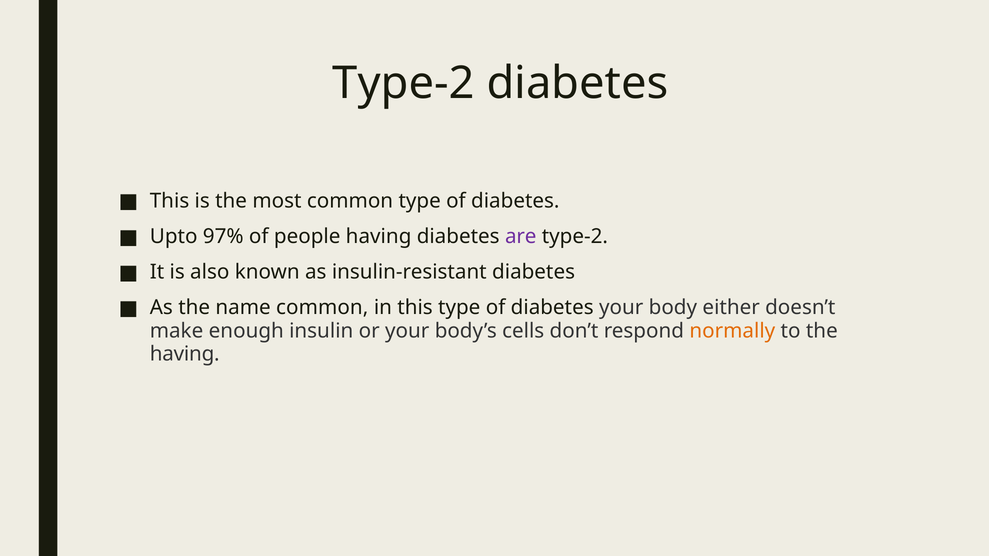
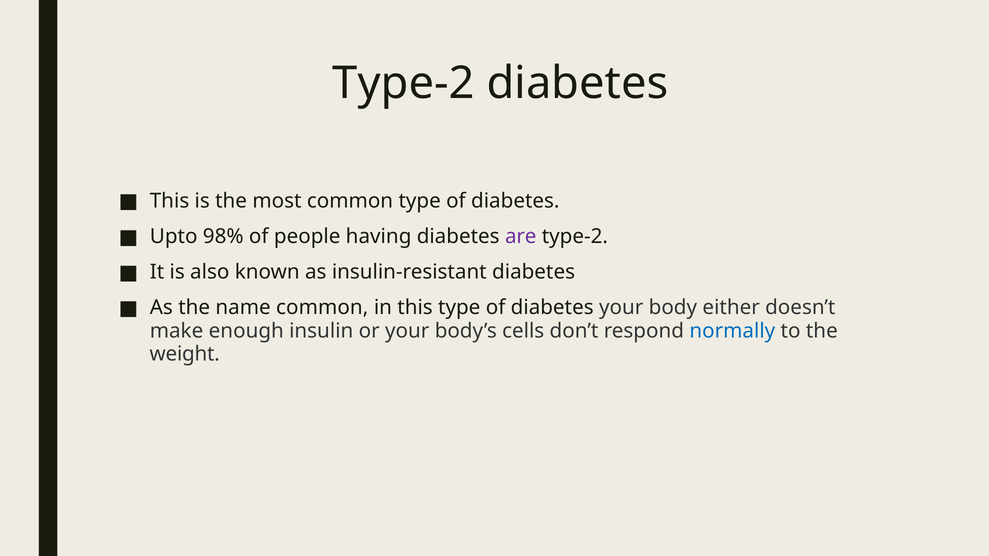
97%: 97% -> 98%
normally colour: orange -> blue
having at (185, 354): having -> weight
